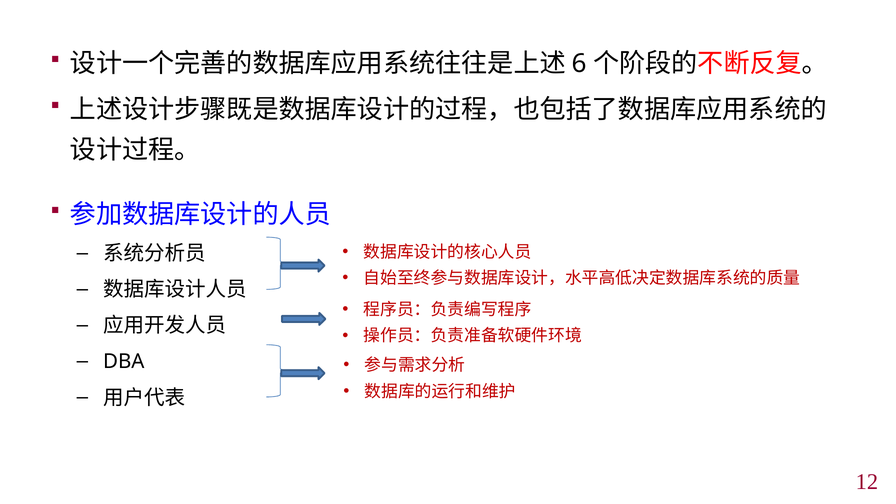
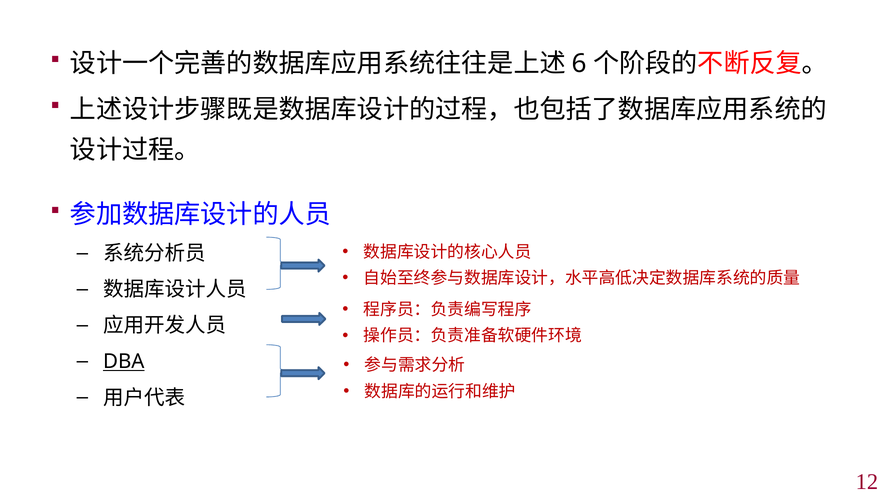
DBA underline: none -> present
